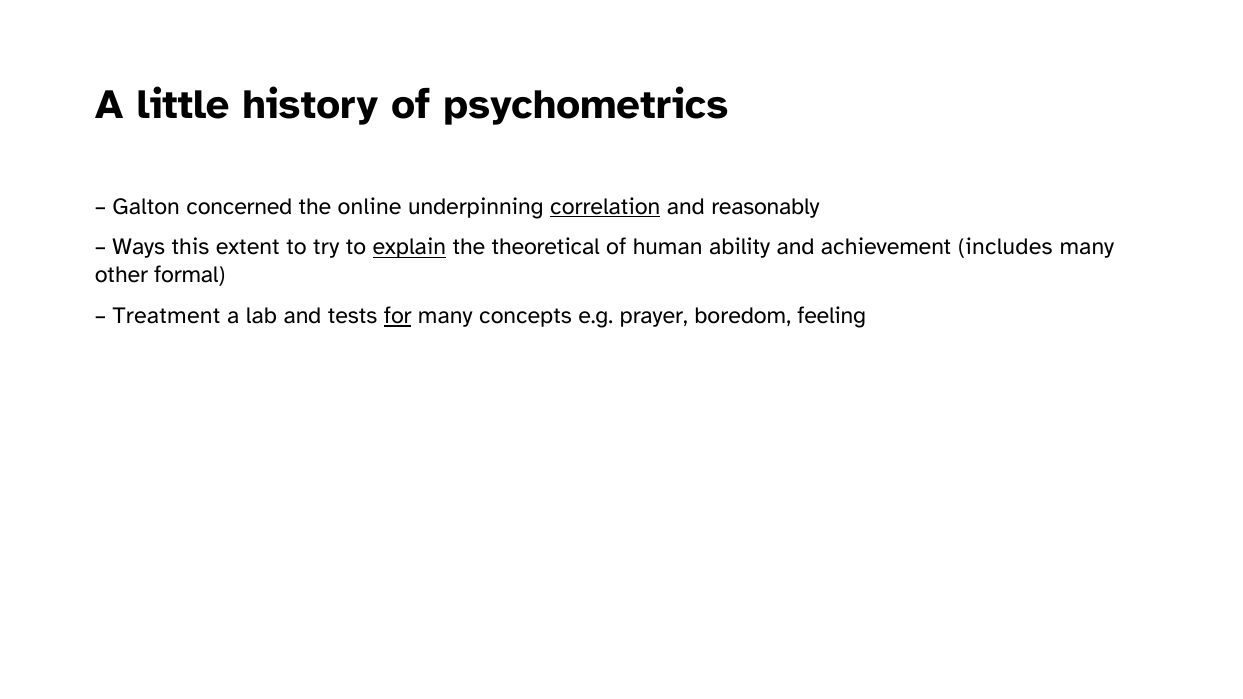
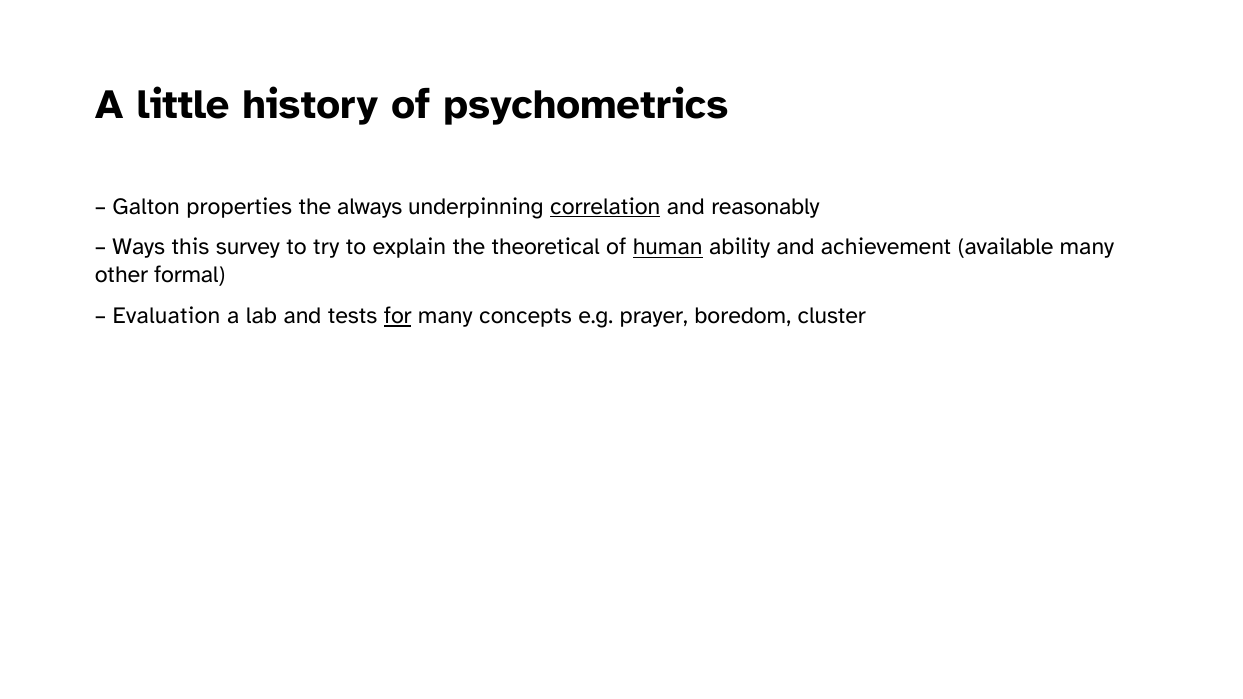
concerned: concerned -> properties
online: online -> always
extent: extent -> survey
explain underline: present -> none
human underline: none -> present
includes: includes -> available
Treatment: Treatment -> Evaluation
feeling: feeling -> cluster
